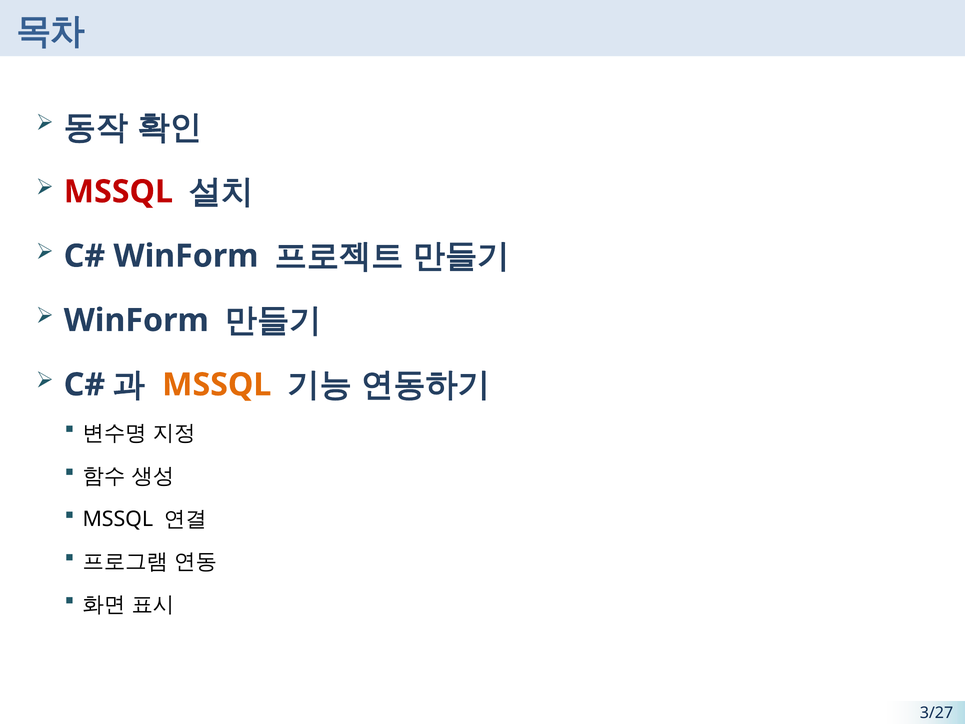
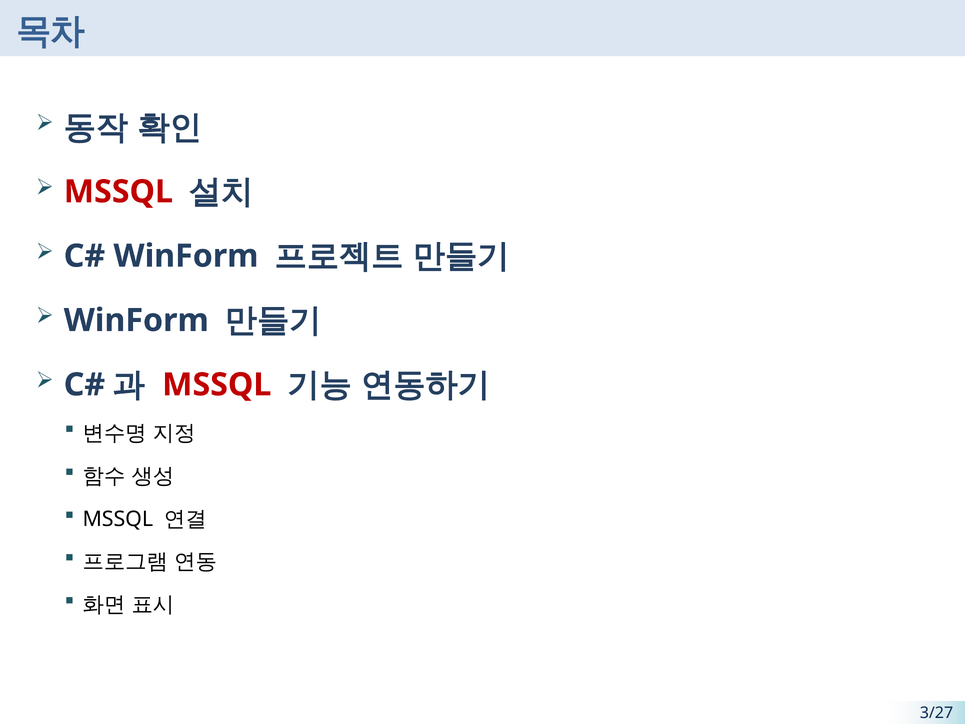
MSSQL at (217, 385) colour: orange -> red
